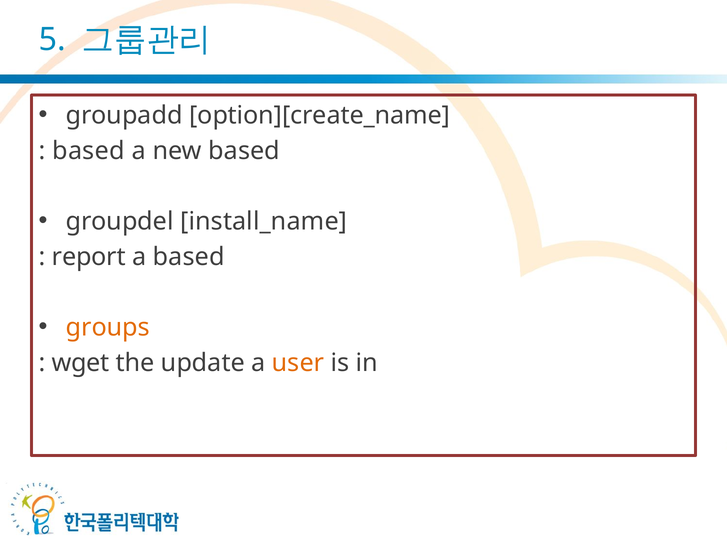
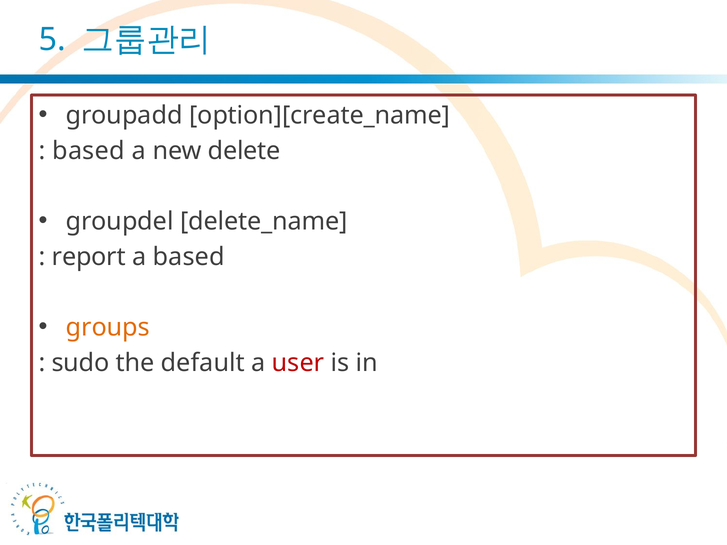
new based: based -> delete
install_name: install_name -> delete_name
wget: wget -> sudo
update: update -> default
user colour: orange -> red
